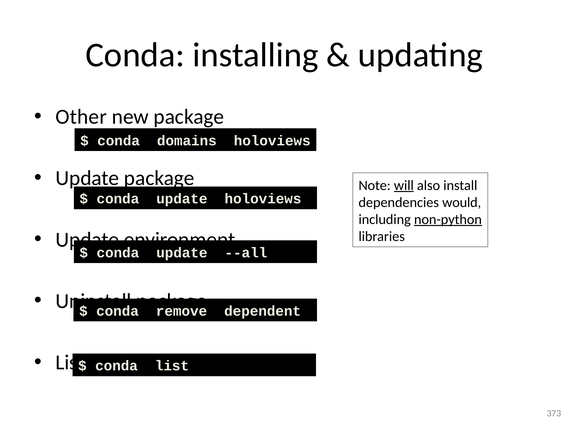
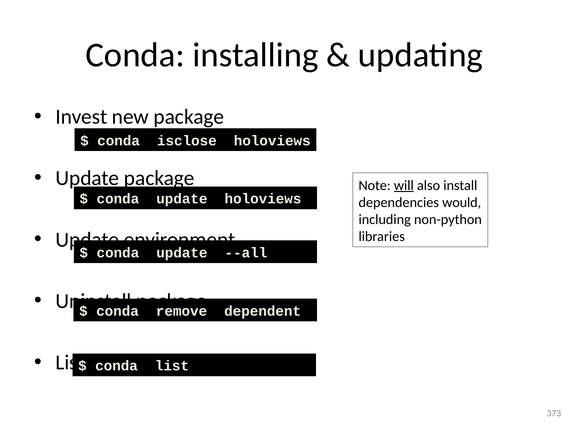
Other: Other -> Invest
domains: domains -> isclose
non-python underline: present -> none
